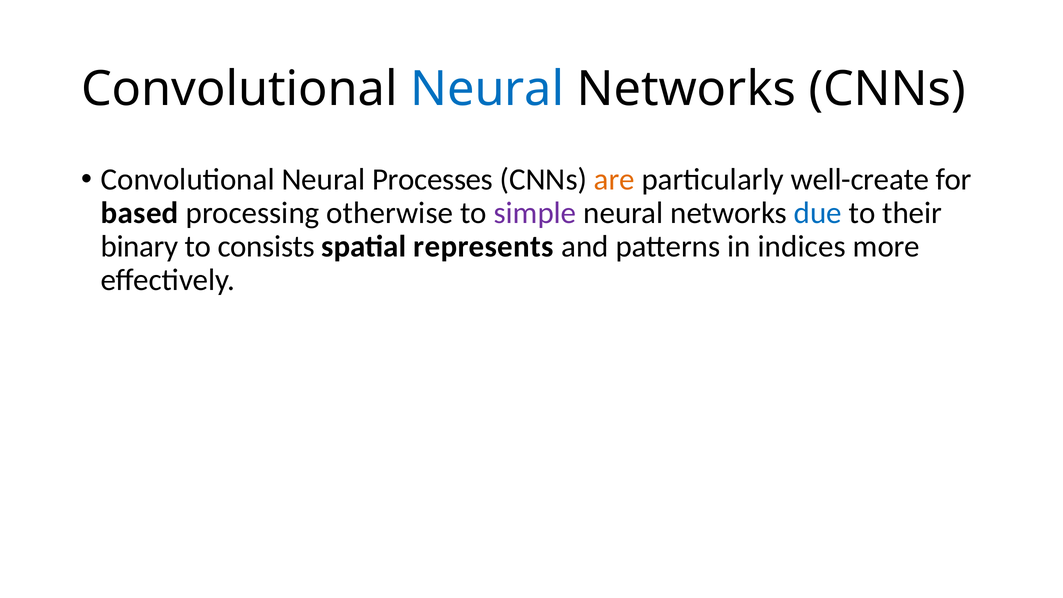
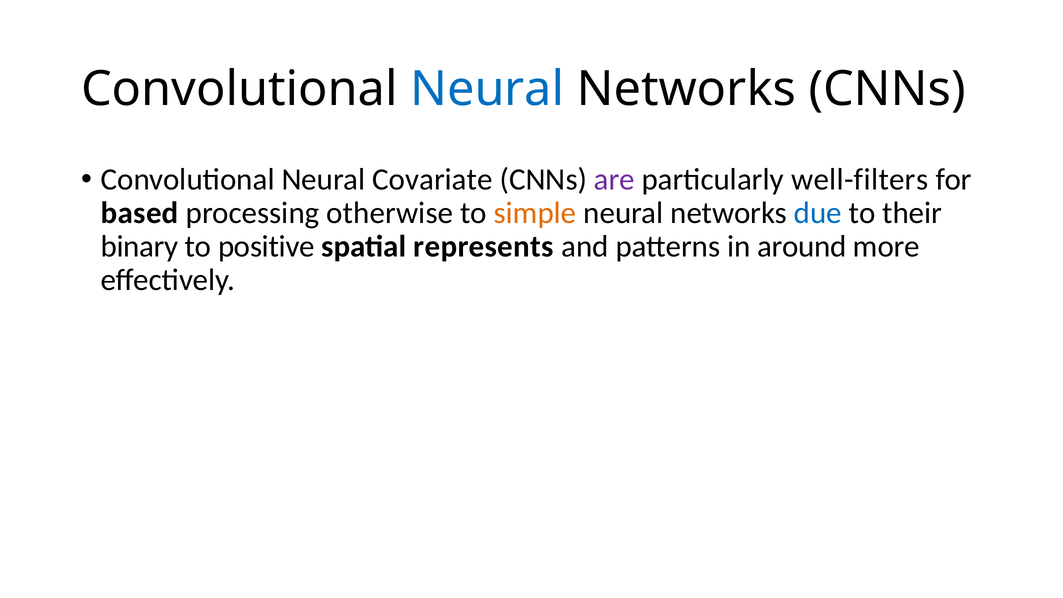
Processes: Processes -> Covariate
are colour: orange -> purple
well-create: well-create -> well-filters
simple colour: purple -> orange
consists: consists -> positive
indices: indices -> around
